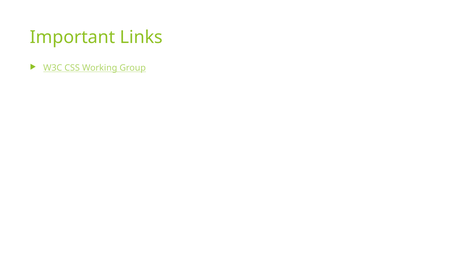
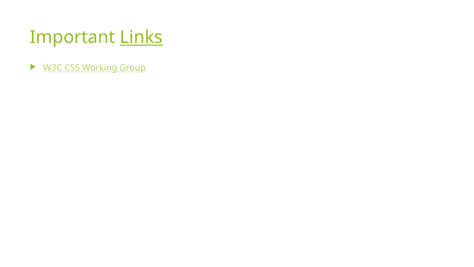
Links underline: none -> present
